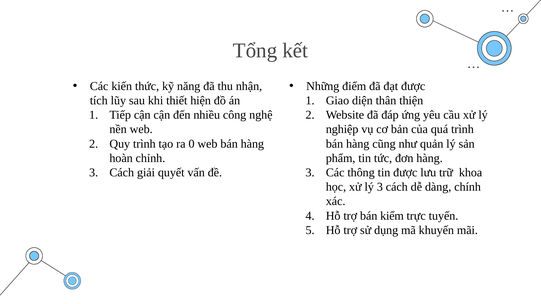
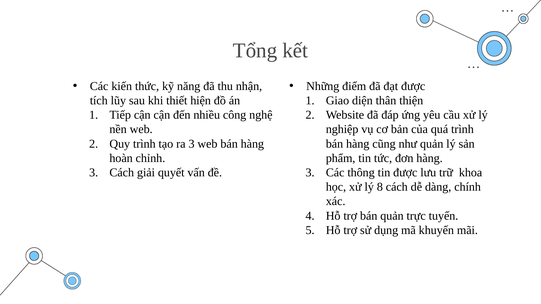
ra 0: 0 -> 3
lý 3: 3 -> 8
bán kiểm: kiểm -> quản
